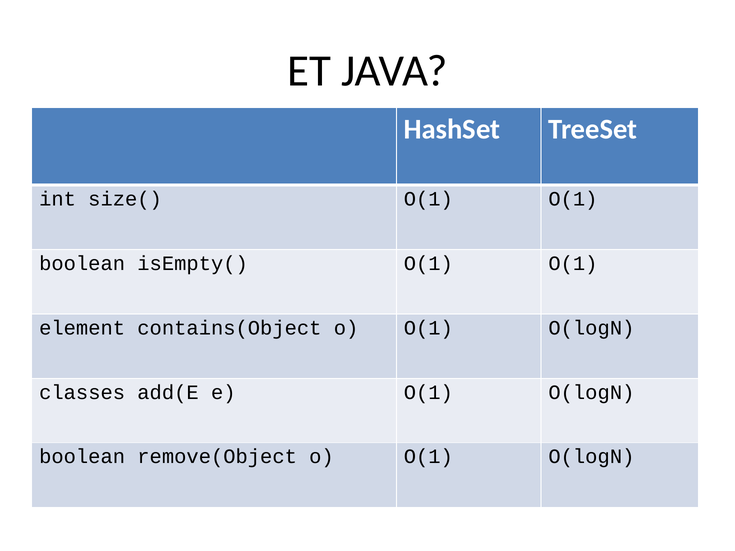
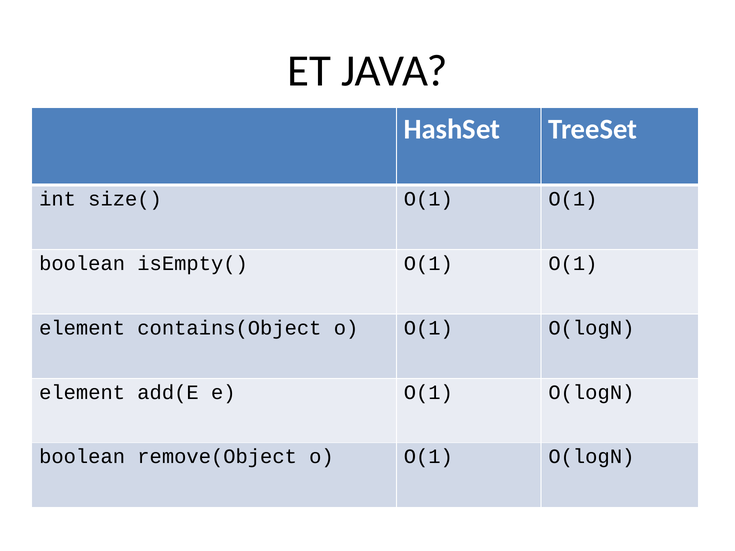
classes at (82, 392): classes -> element
